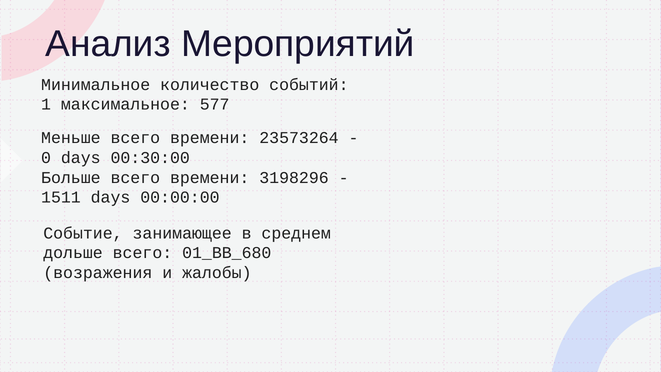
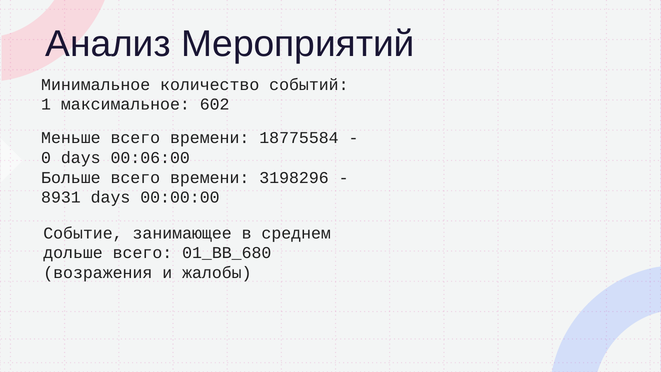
577: 577 -> 602
23573264: 23573264 -> 18775584
00:30:00: 00:30:00 -> 00:06:00
1511: 1511 -> 8931
